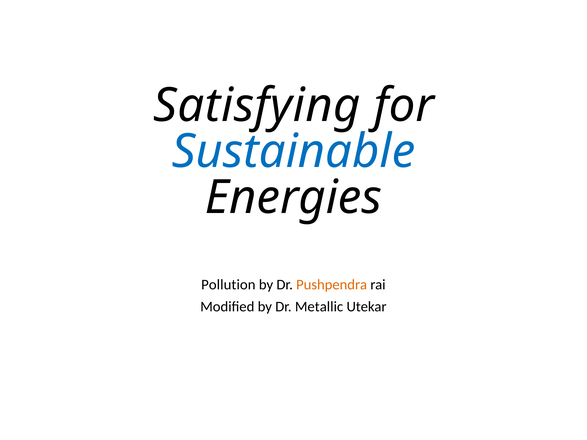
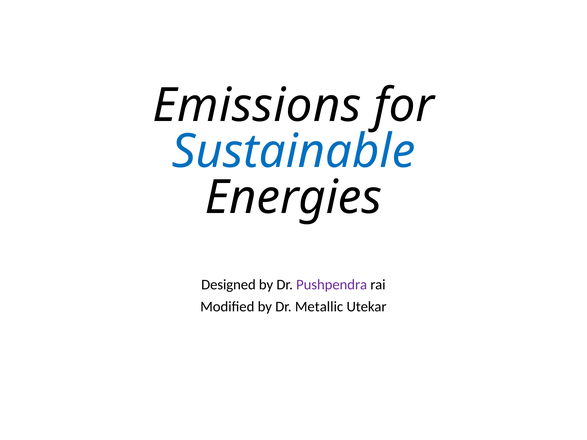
Satisfying: Satisfying -> Emissions
Pollution: Pollution -> Designed
Pushpendra colour: orange -> purple
